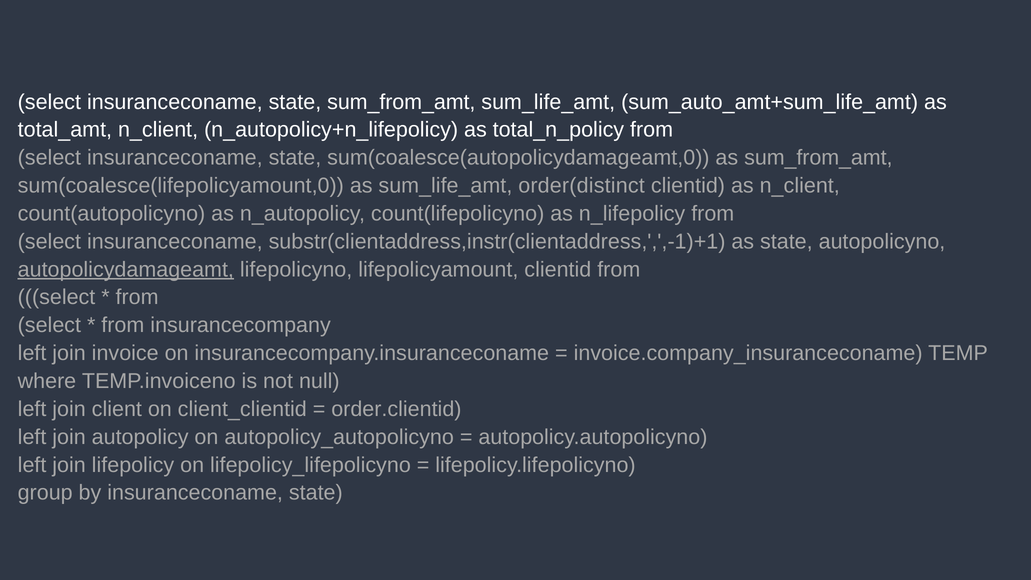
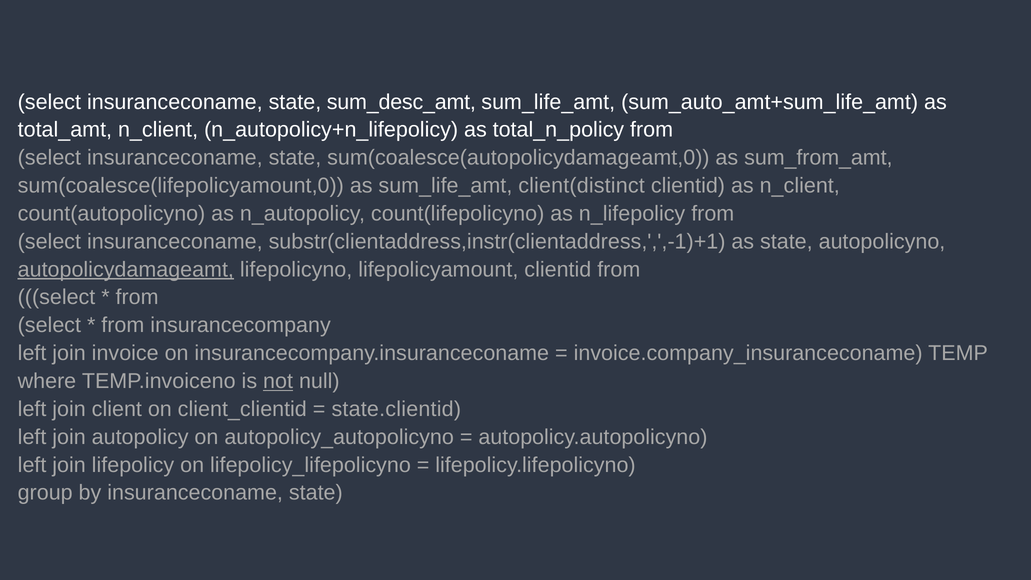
state sum_from_amt: sum_from_amt -> sum_desc_amt
order(distinct: order(distinct -> client(distinct
not underline: none -> present
order.clientid: order.clientid -> state.clientid
